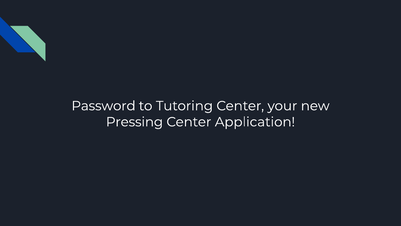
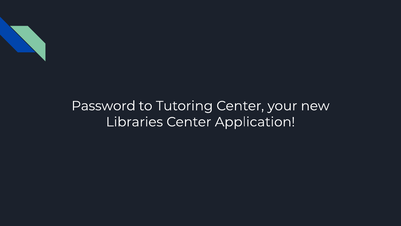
Pressing: Pressing -> Libraries
